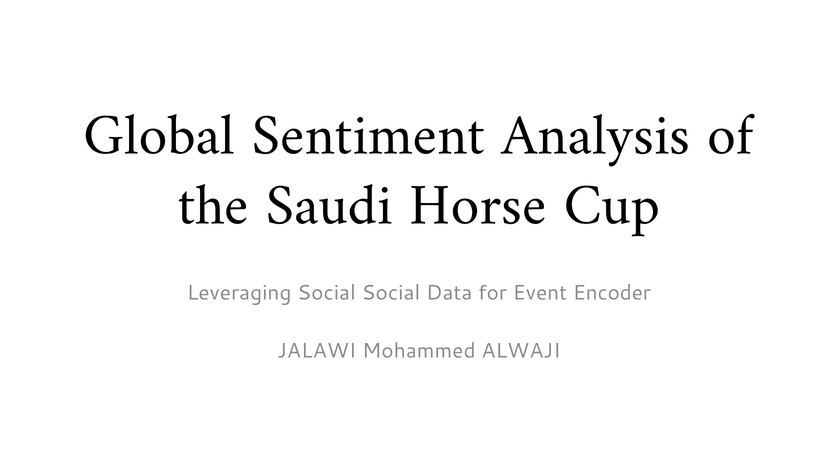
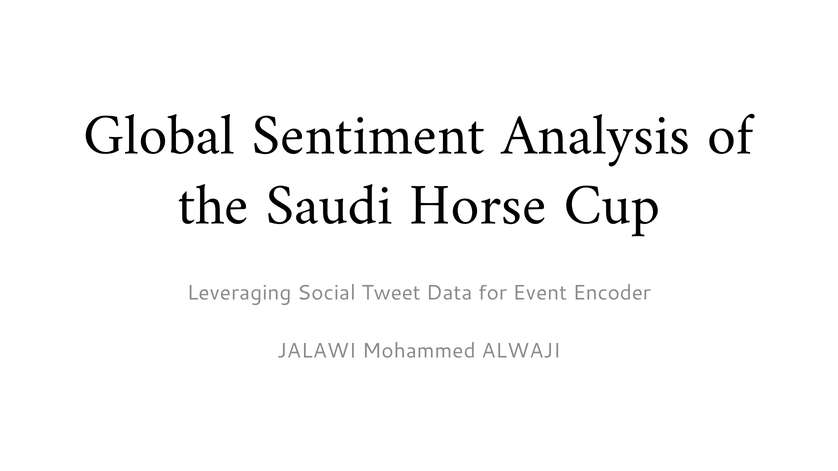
Social Social: Social -> Tweet
